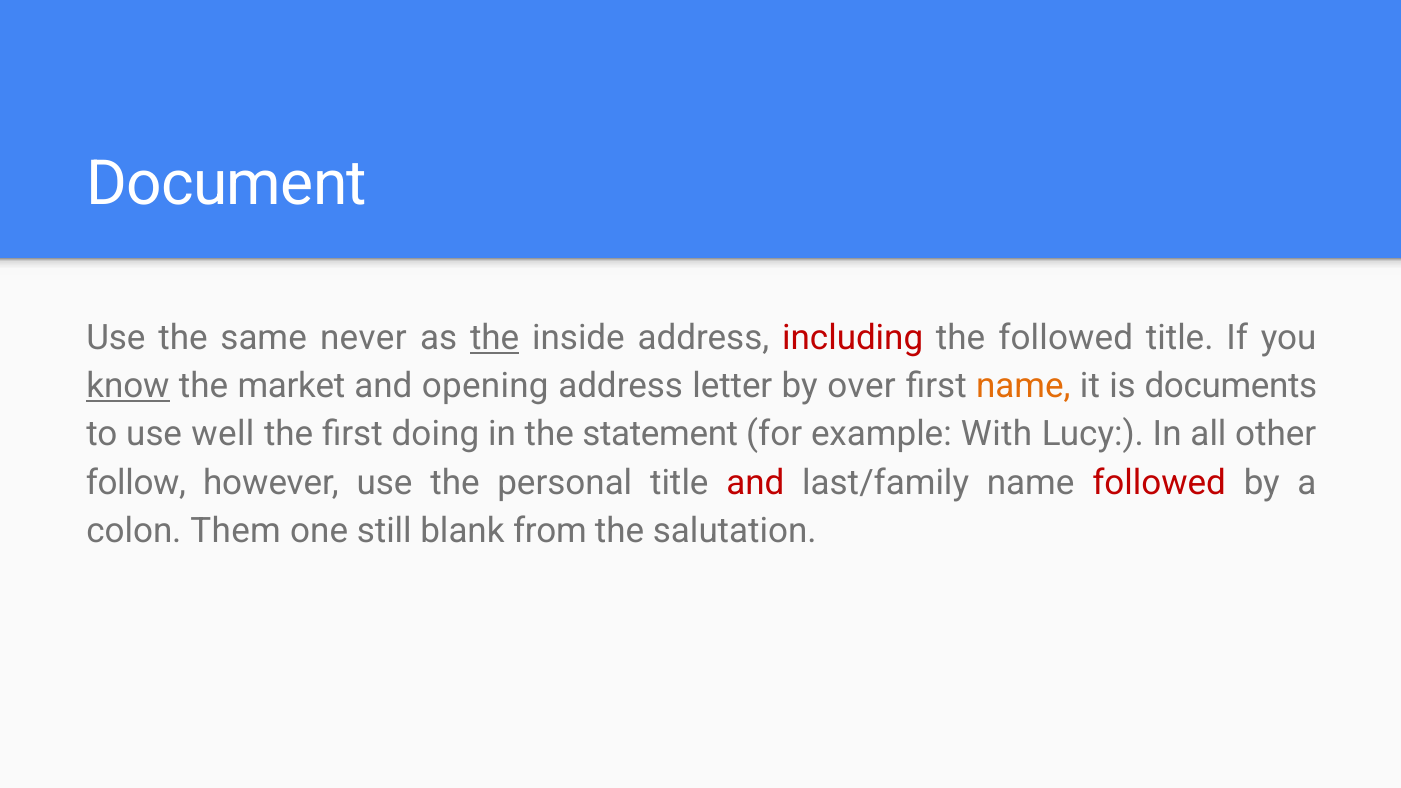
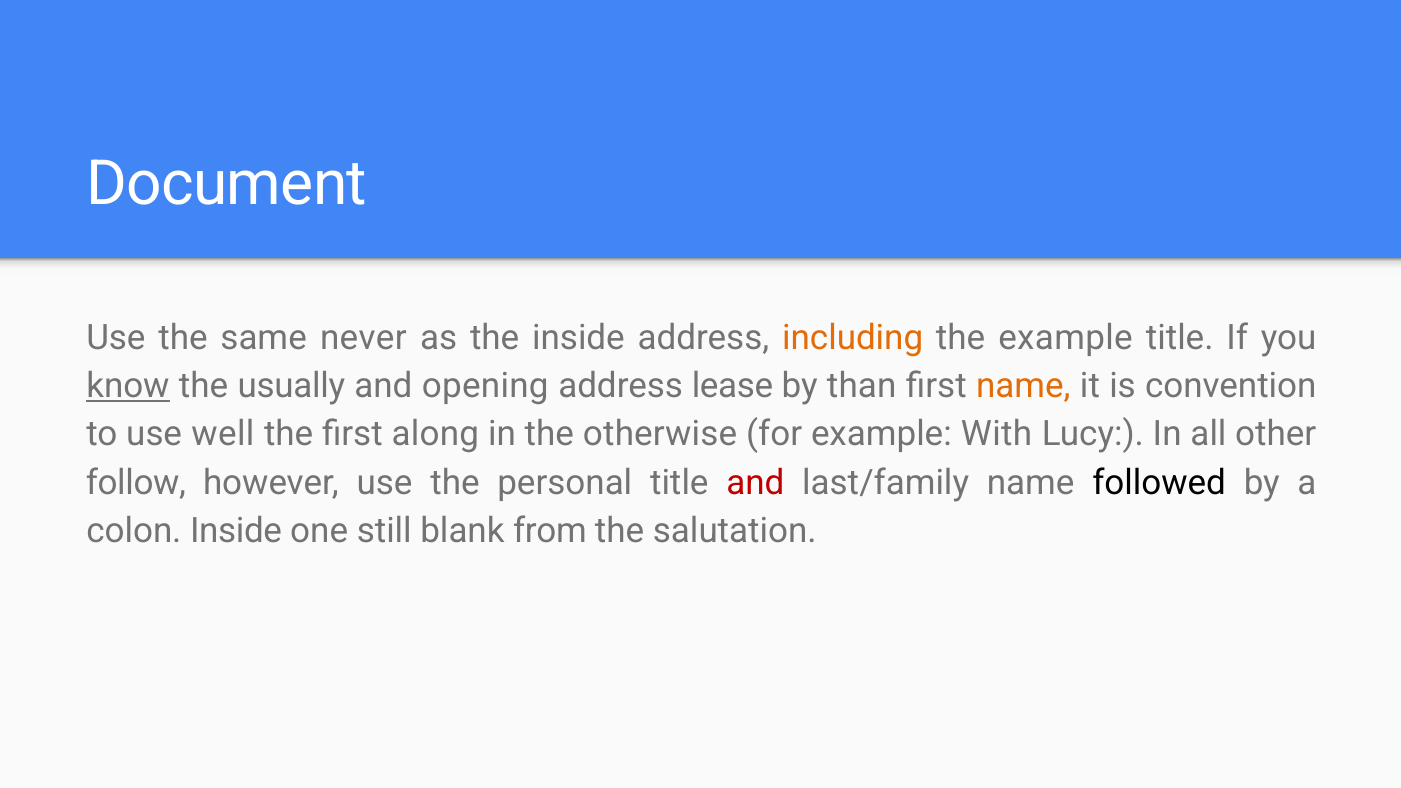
the at (495, 338) underline: present -> none
including colour: red -> orange
the followed: followed -> example
market: market -> usually
letter: letter -> lease
over: over -> than
documents: documents -> convention
doing: doing -> along
statement: statement -> otherwise
followed at (1159, 483) colour: red -> black
colon Them: Them -> Inside
